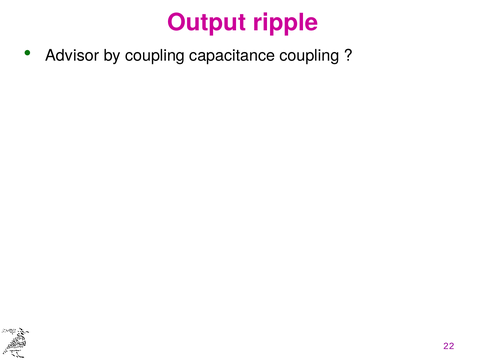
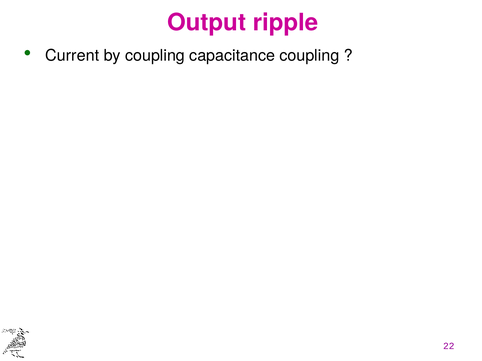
Advisor: Advisor -> Current
